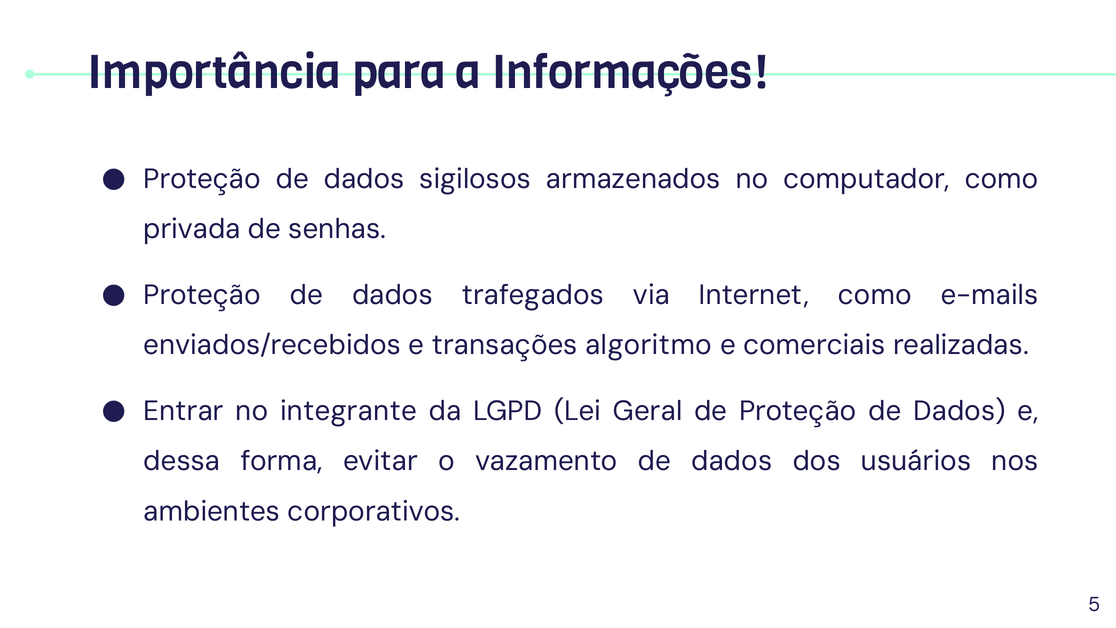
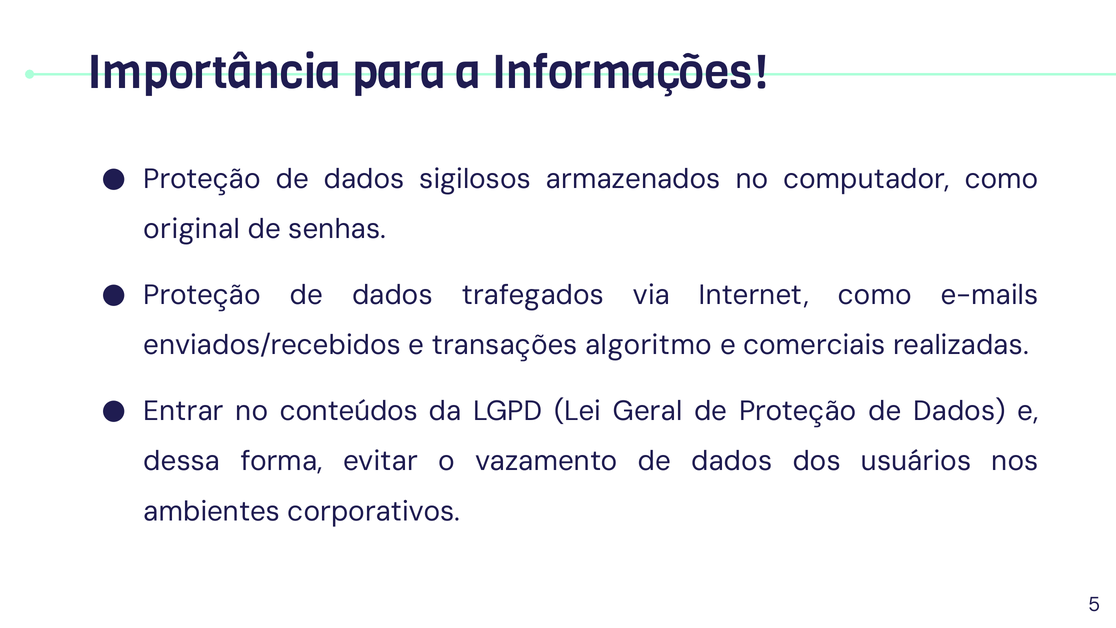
privada: privada -> original
integrante: integrante -> conteúdos
